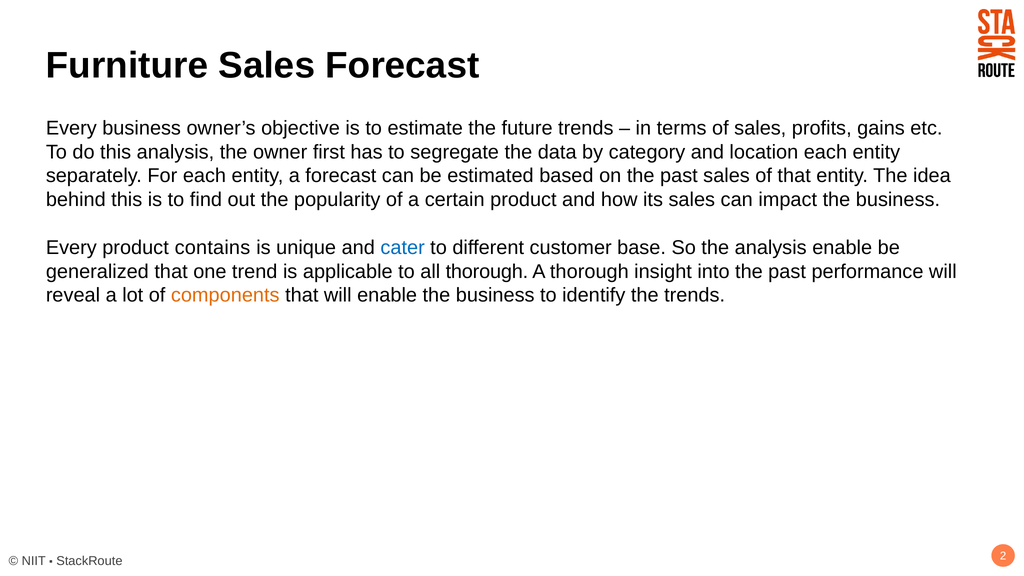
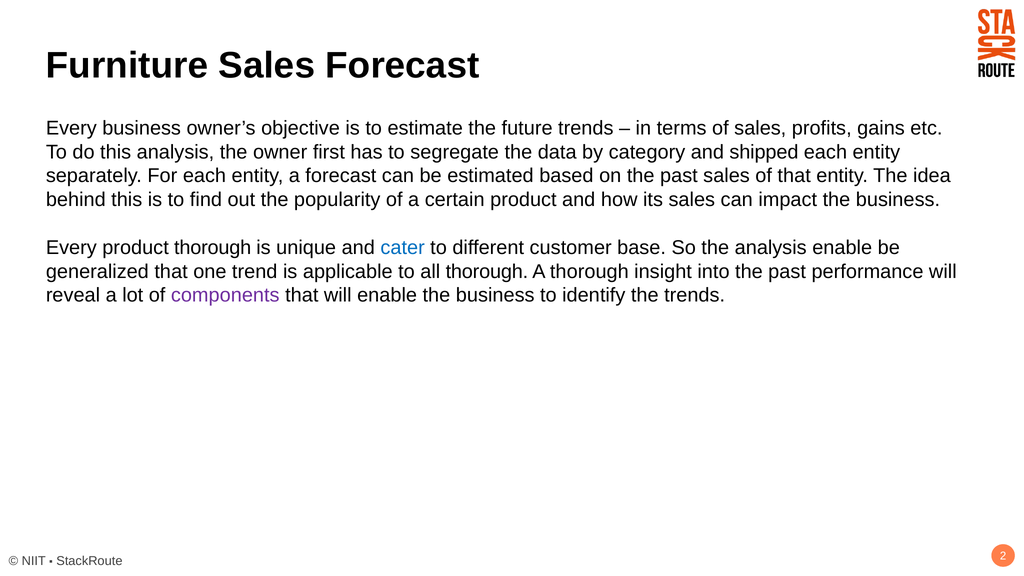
location: location -> shipped
product contains: contains -> thorough
components colour: orange -> purple
